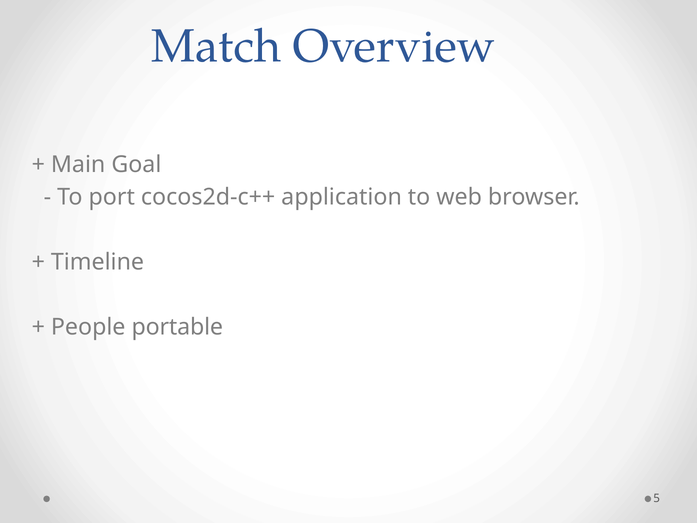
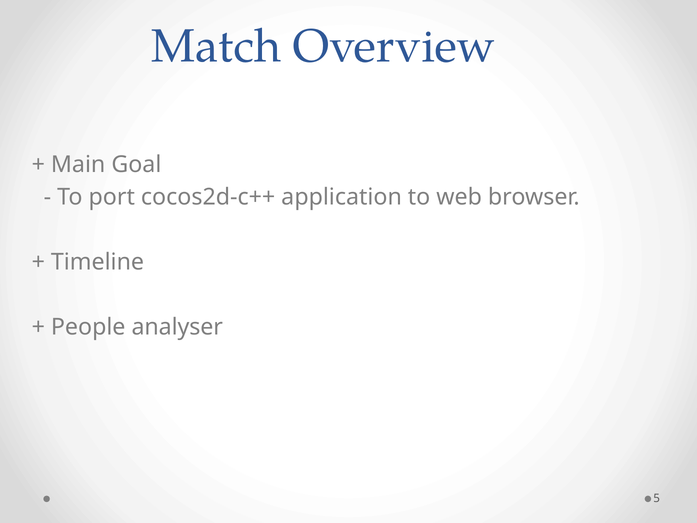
portable: portable -> analyser
